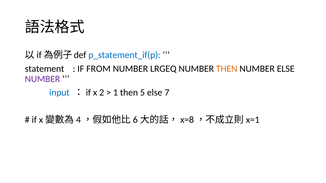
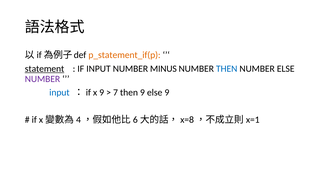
p_statement_if(p colour: blue -> orange
statement underline: none -> present
IF FROM: FROM -> INPUT
LRGEQ: LRGEQ -> MINUS
THEN at (227, 69) colour: orange -> blue
x 2: 2 -> 9
1: 1 -> 7
then 5: 5 -> 9
else 7: 7 -> 9
